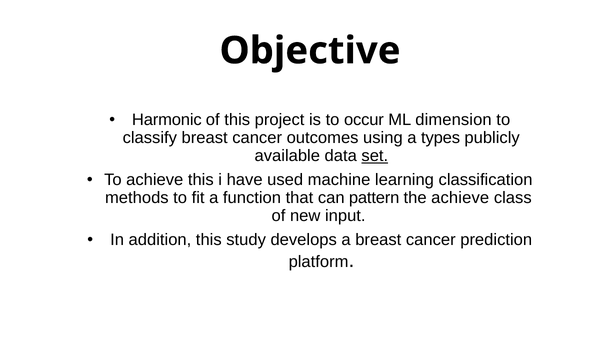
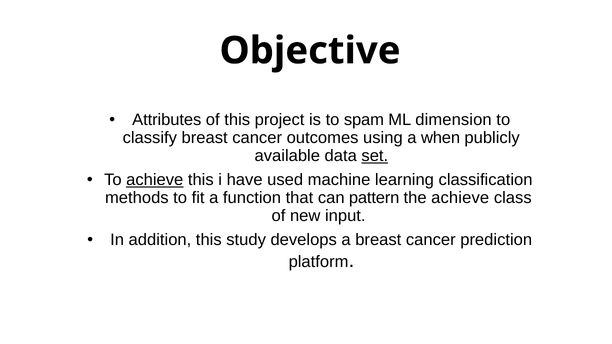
Harmonic: Harmonic -> Attributes
occur: occur -> spam
types: types -> when
achieve at (155, 180) underline: none -> present
